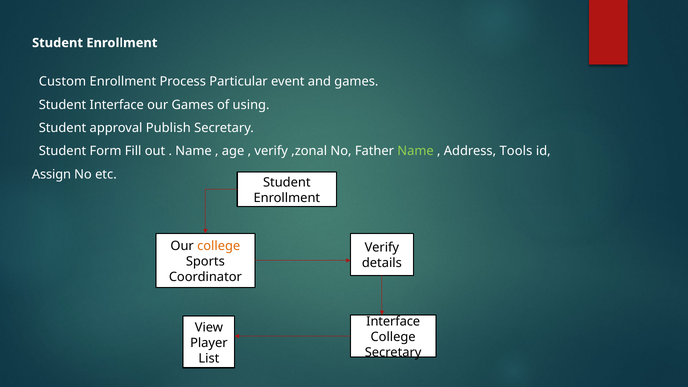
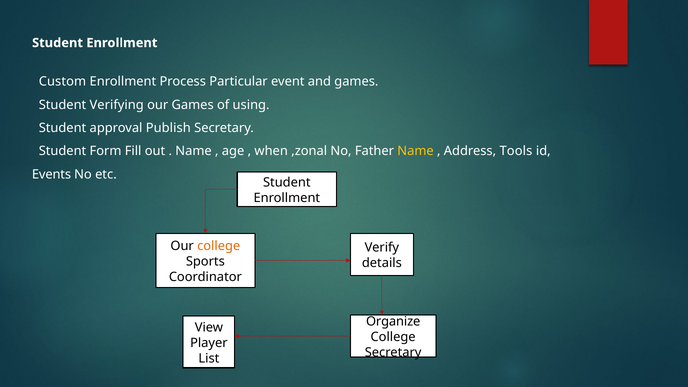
Student Interface: Interface -> Verifying
verify at (271, 151): verify -> when
Name at (416, 151) colour: light green -> yellow
Assign: Assign -> Events
Interface at (393, 321): Interface -> Organize
